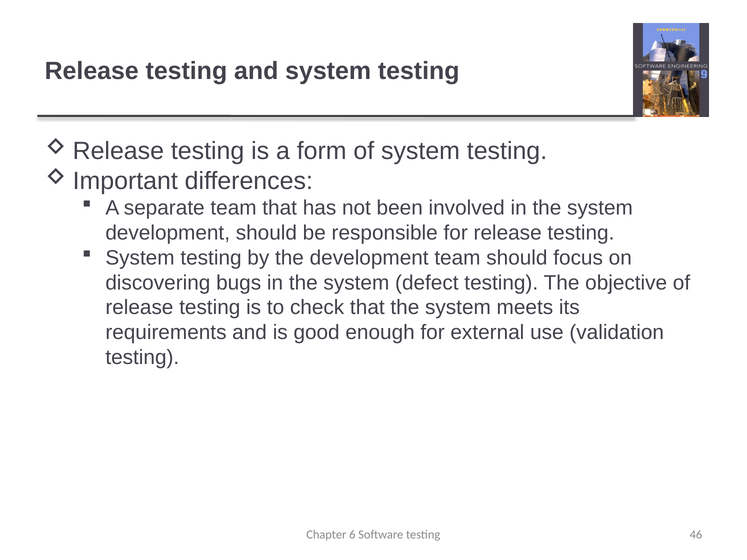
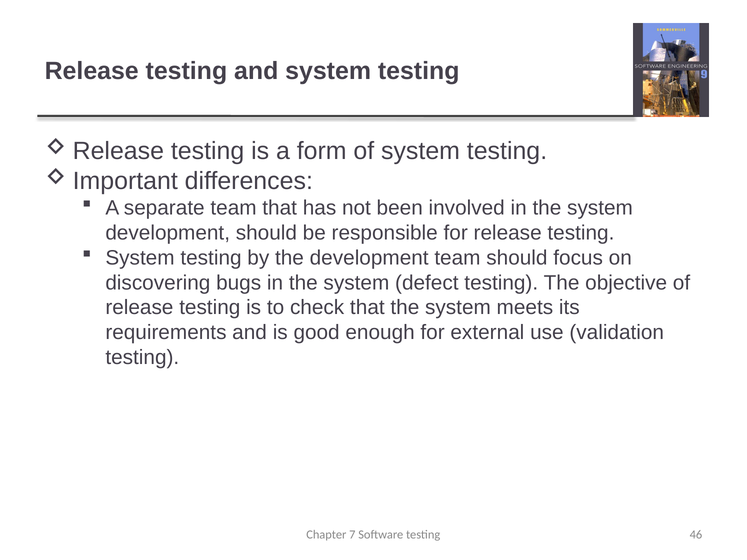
6: 6 -> 7
